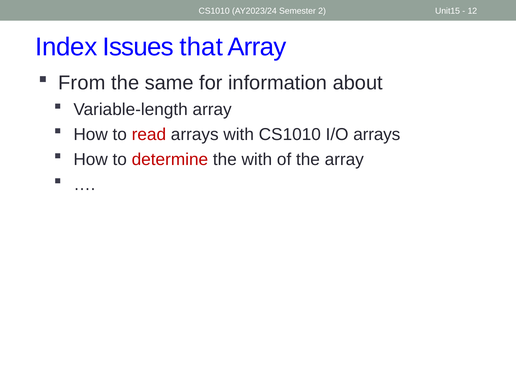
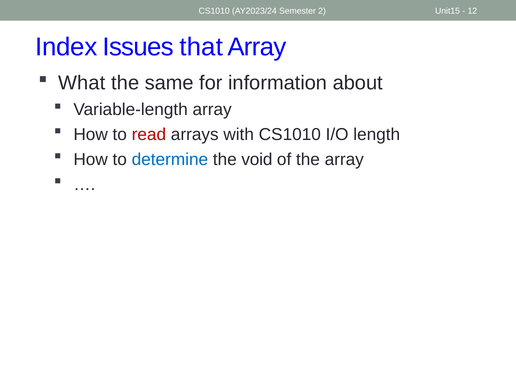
From: From -> What
I/O arrays: arrays -> length
determine colour: red -> blue
the with: with -> void
